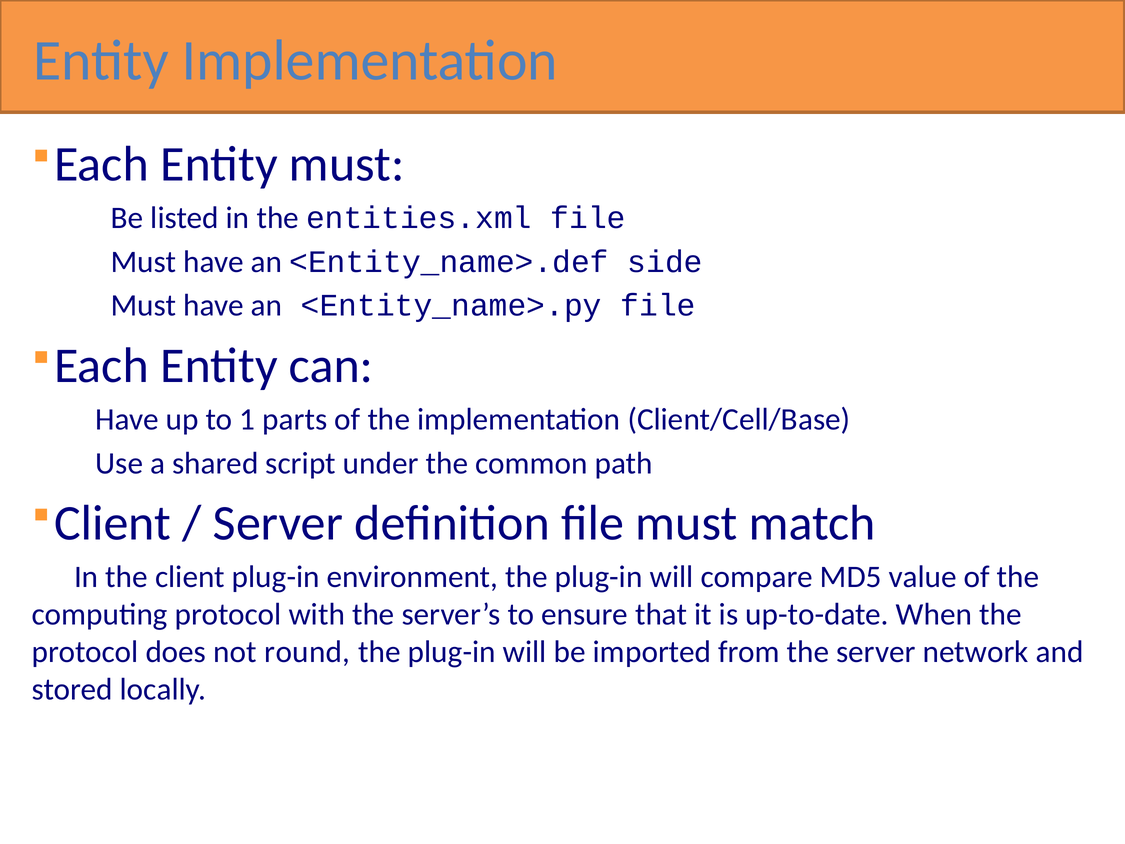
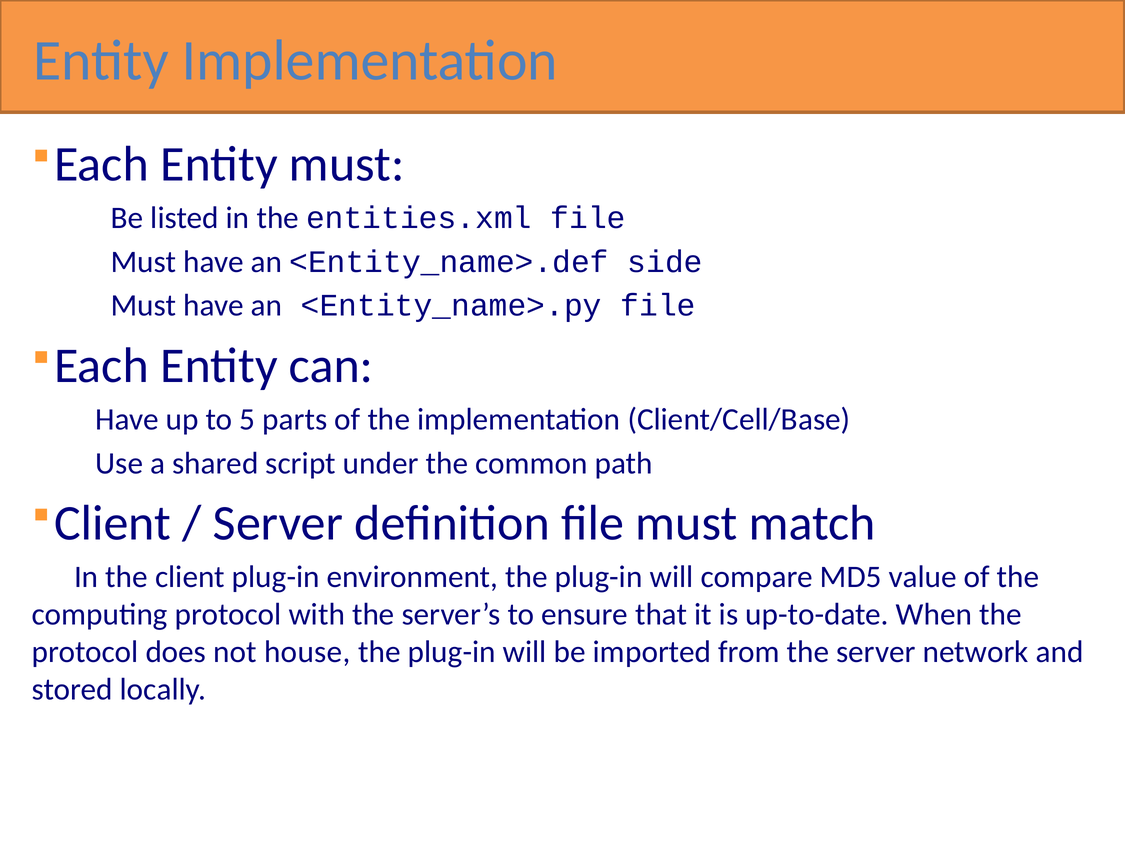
1: 1 -> 5
round: round -> house
